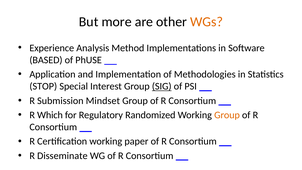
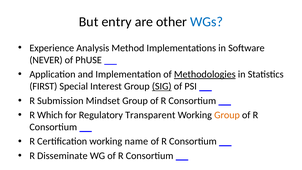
more: more -> entry
WGs colour: orange -> blue
BASED: BASED -> NEVER
Methodologies underline: none -> present
STOP: STOP -> FIRST
Randomized: Randomized -> Transparent
paper: paper -> name
